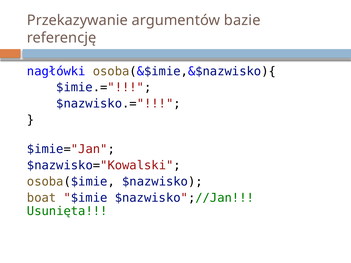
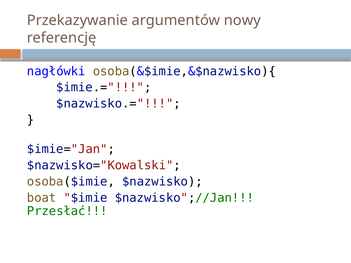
bazie: bazie -> nowy
Usunięta: Usunięta -> Przesłać
